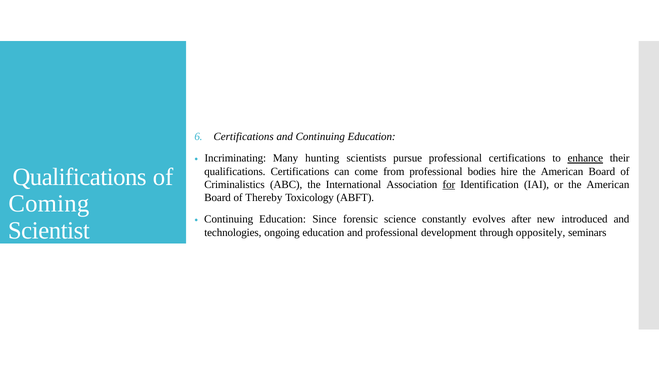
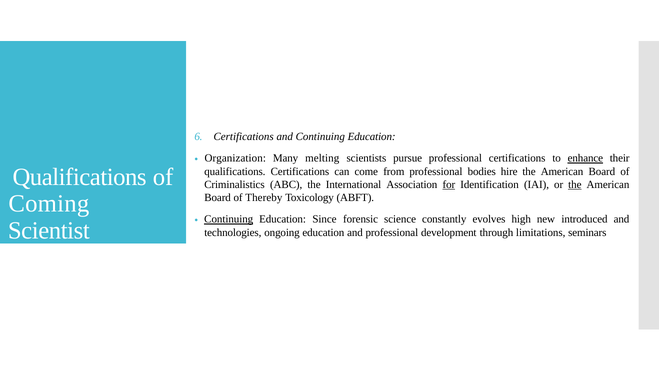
Incriminating: Incriminating -> Organization
hunting: hunting -> melting
the at (575, 184) underline: none -> present
Continuing at (229, 219) underline: none -> present
after: after -> high
oppositely: oppositely -> limitations
